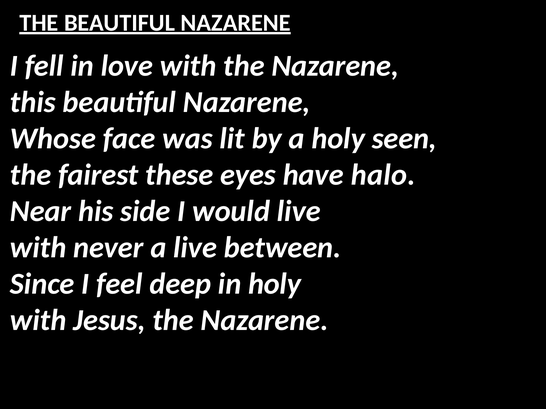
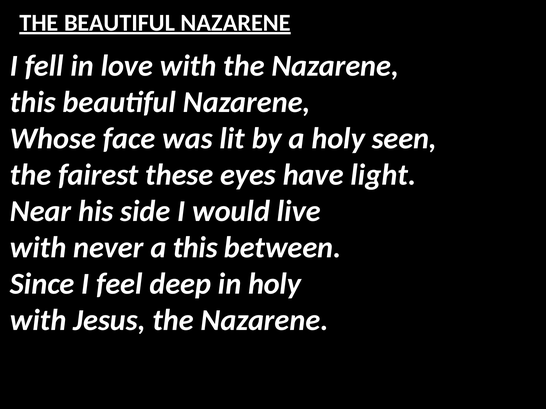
halo: halo -> light
a live: live -> this
